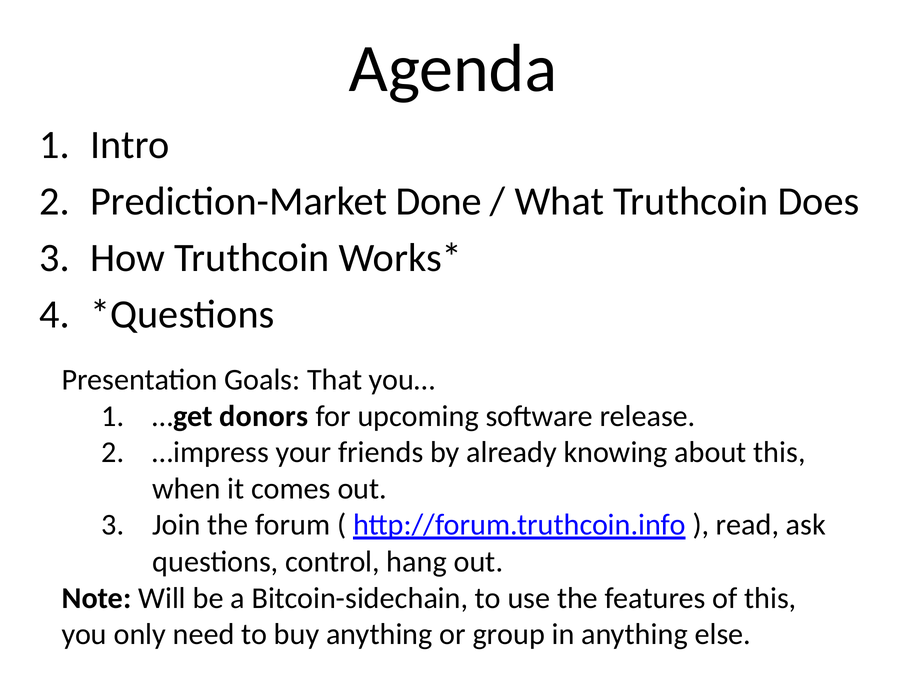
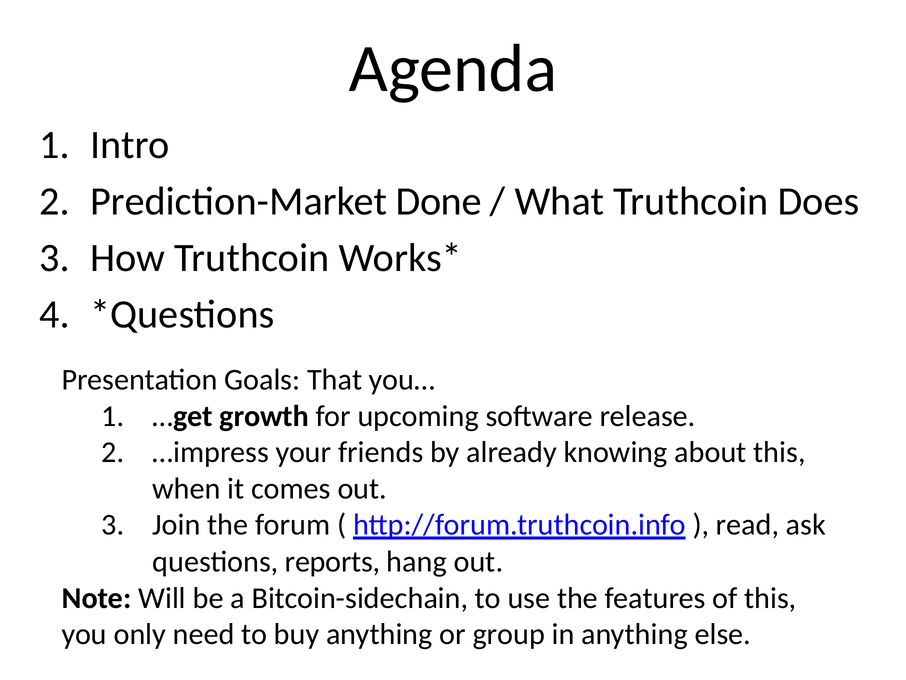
donors: donors -> growth
control: control -> reports
